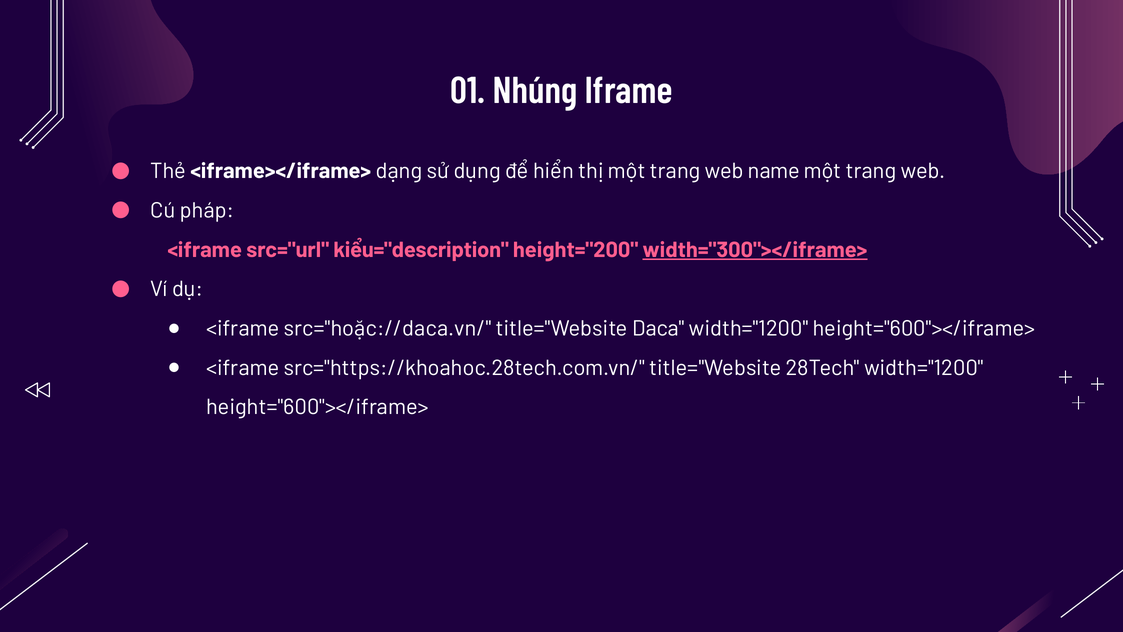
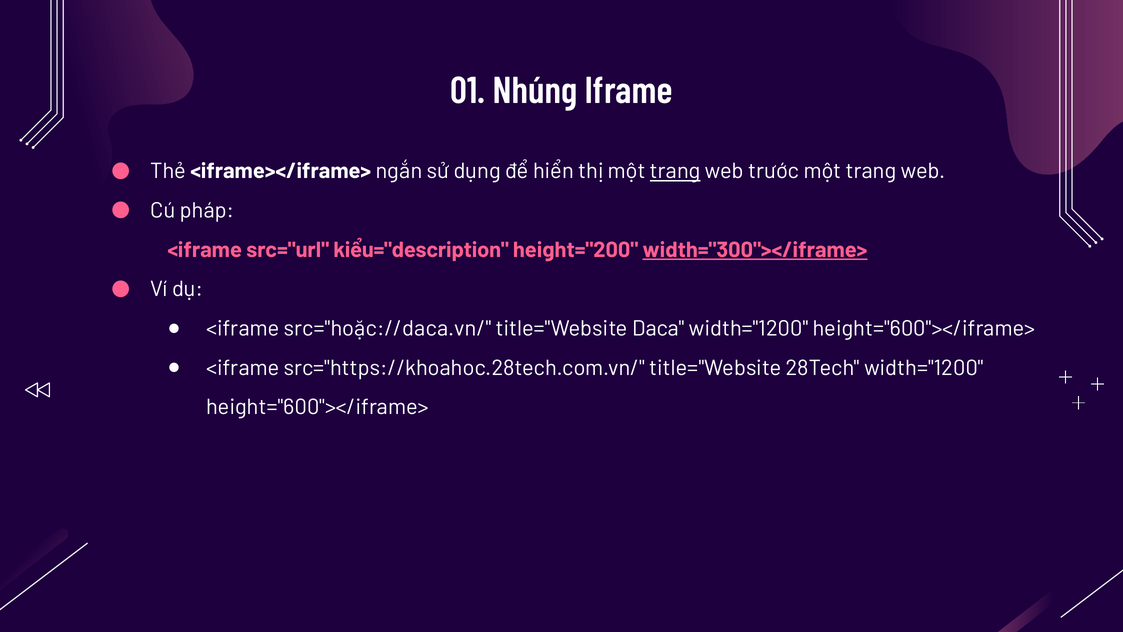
dạng: dạng -> ngắn
trang at (675, 171) underline: none -> present
name: name -> trước
